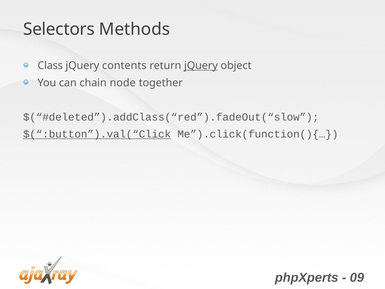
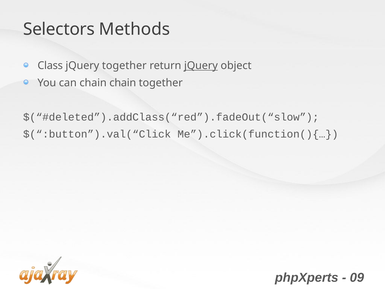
jQuery contents: contents -> together
chain node: node -> chain
$(“:button”).val(“Click underline: present -> none
